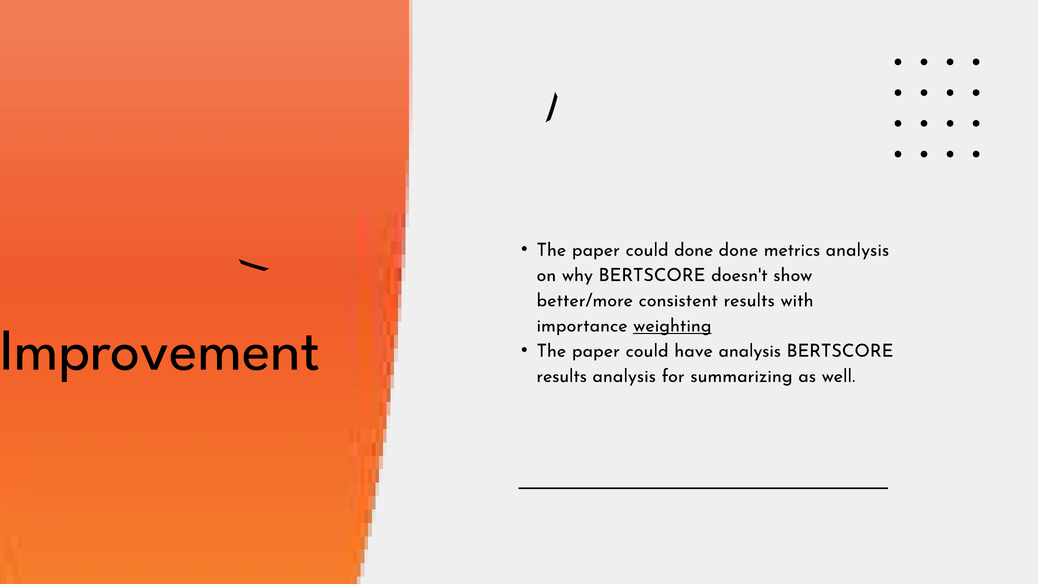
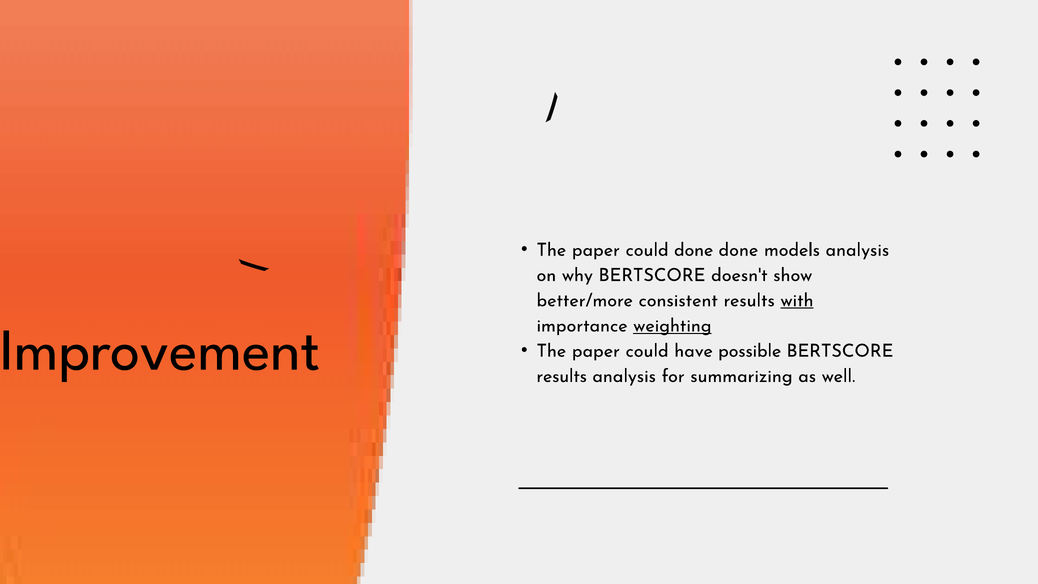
metrics: metrics -> models
with underline: none -> present
have analysis: analysis -> possible
